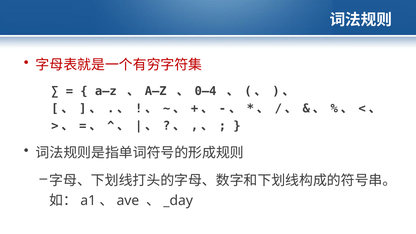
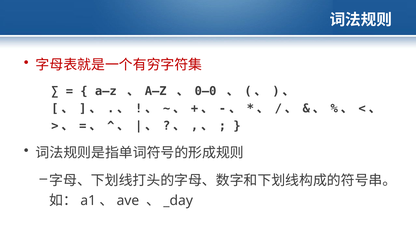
0—4: 0—4 -> 0—0
